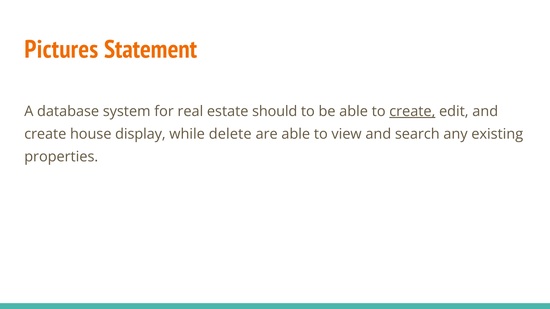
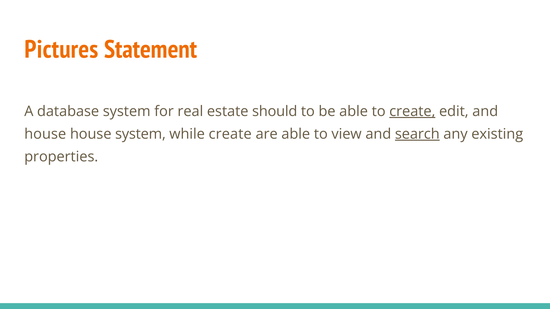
create at (45, 134): create -> house
house display: display -> system
while delete: delete -> create
search underline: none -> present
